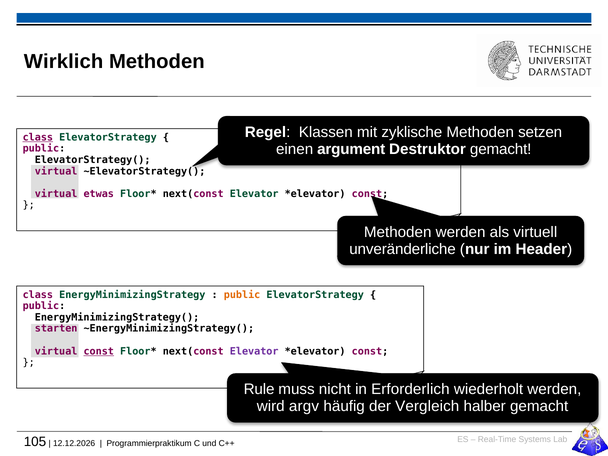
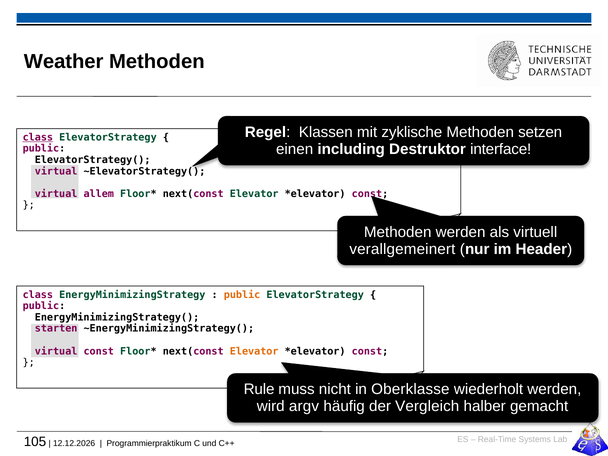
Wirklich: Wirklich -> Weather
argument: argument -> including
Destruktor gemacht: gemacht -> interface
etwas: etwas -> allem
unveränderliche: unveränderliche -> verallgemeinert
const at (99, 351) underline: present -> none
Elevator at (254, 351) colour: purple -> orange
Erforderlich: Erforderlich -> Oberklasse
